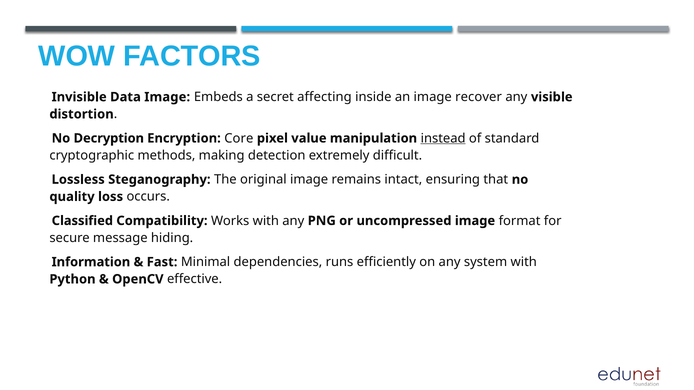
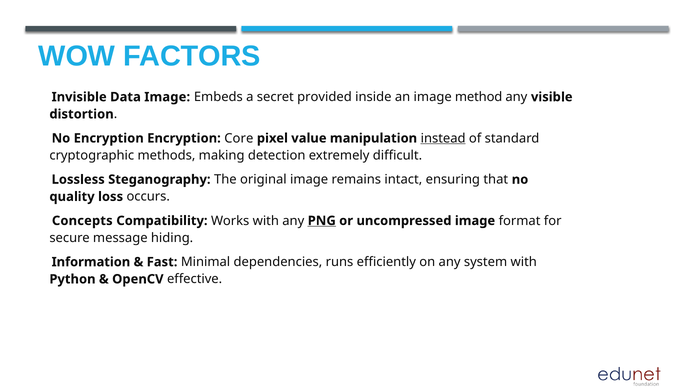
affecting: affecting -> provided
recover: recover -> method
No Decryption: Decryption -> Encryption
Classified: Classified -> Concepts
PNG underline: none -> present
